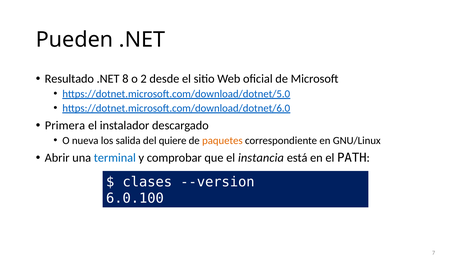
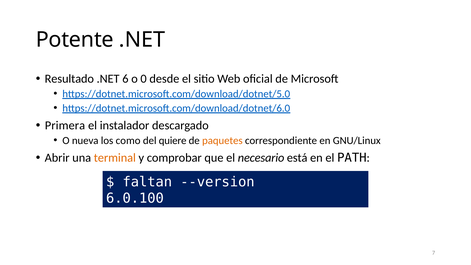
Pueden: Pueden -> Potente
8: 8 -> 6
2: 2 -> 0
salida: salida -> como
terminal colour: blue -> orange
instancia: instancia -> necesario
clases: clases -> faltan
